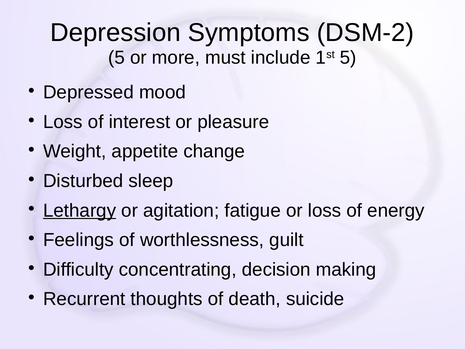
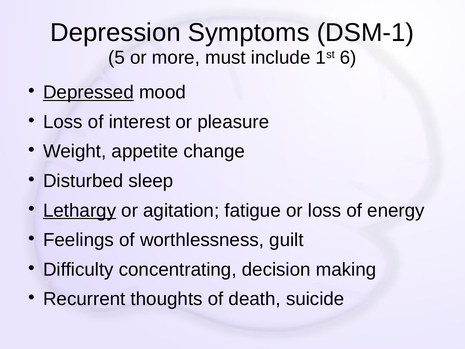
DSM-2: DSM-2 -> DSM-1
1st 5: 5 -> 6
Depressed underline: none -> present
